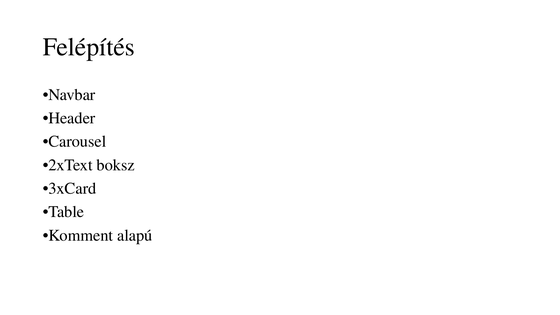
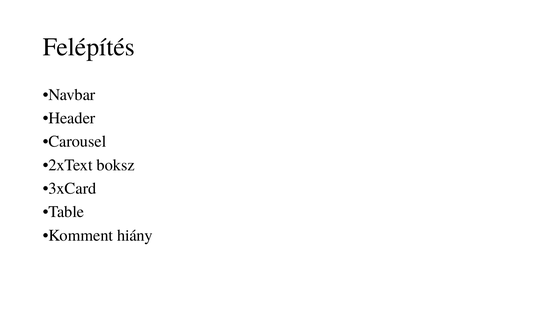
alapú: alapú -> hiány
